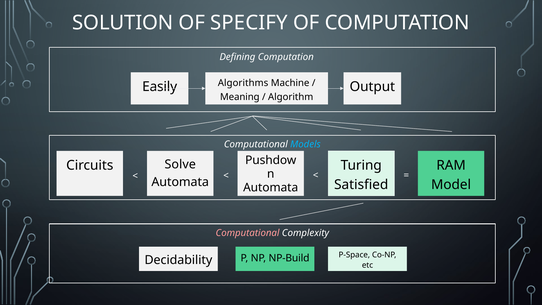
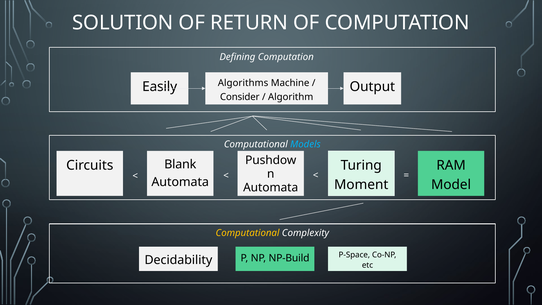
SPECIFY: SPECIFY -> RETURN
Meaning: Meaning -> Consider
Solve: Solve -> Blank
Satisfied: Satisfied -> Moment
Computational at (248, 233) colour: pink -> yellow
